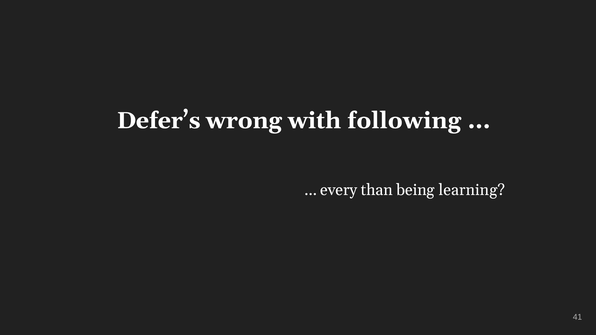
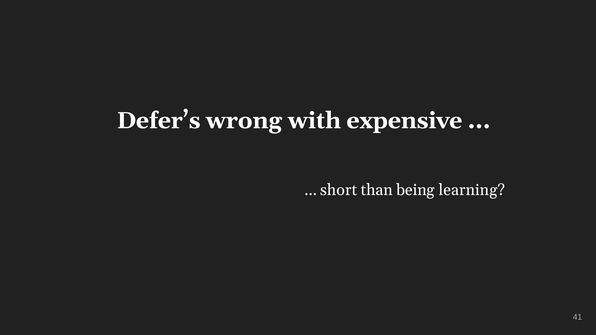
following: following -> expensive
every: every -> short
